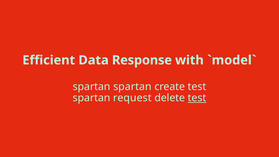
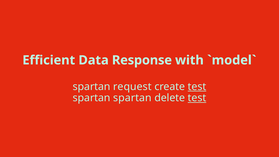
spartan spartan: spartan -> request
test at (197, 87) underline: none -> present
spartan request: request -> spartan
